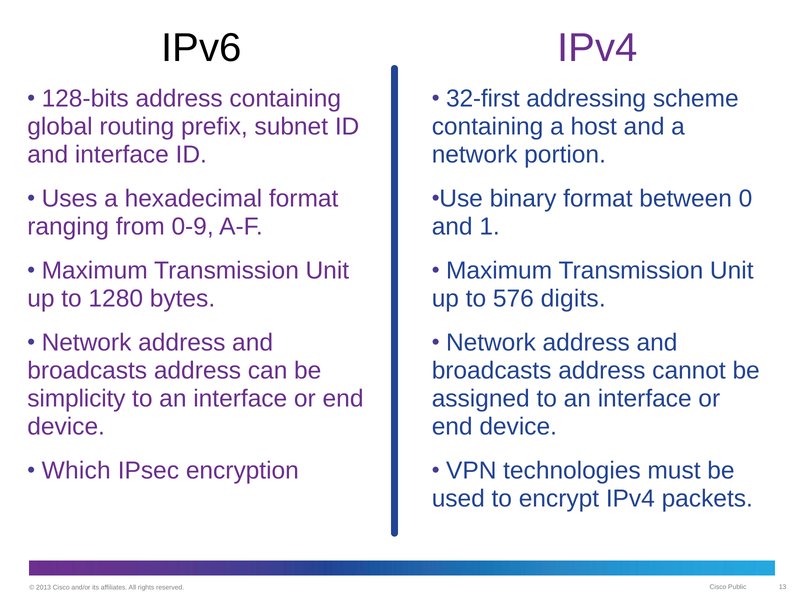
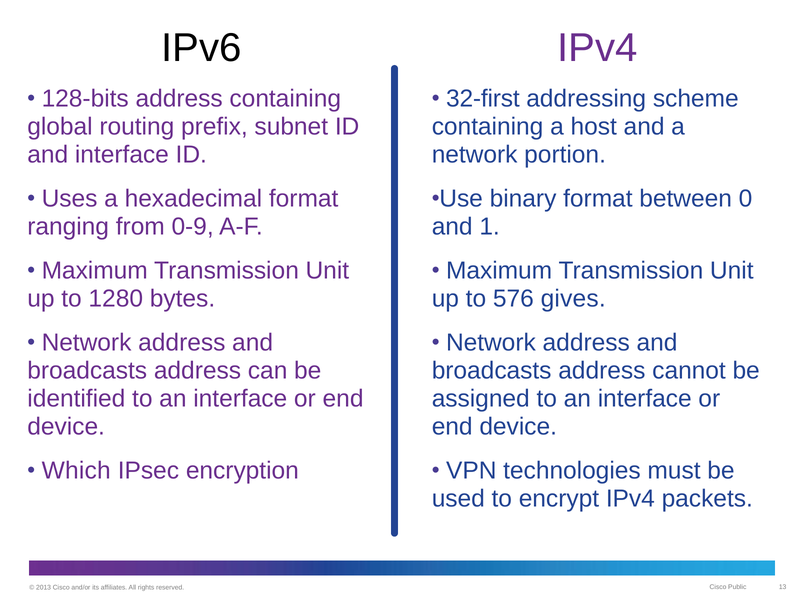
digits: digits -> gives
simplicity: simplicity -> identified
